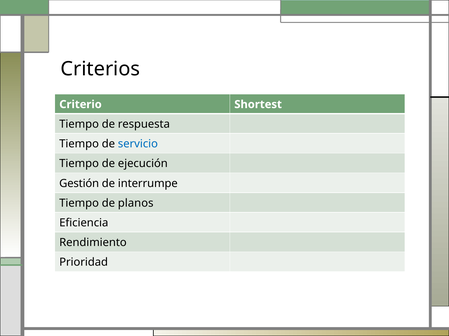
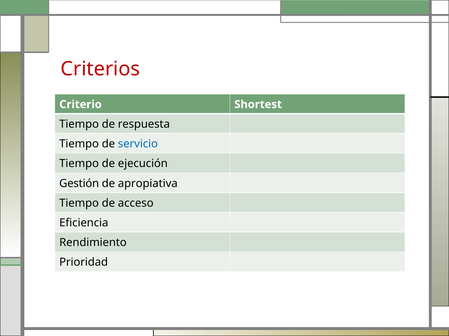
Criterios colour: black -> red
interrumpe: interrumpe -> apropiativa
planos: planos -> acceso
